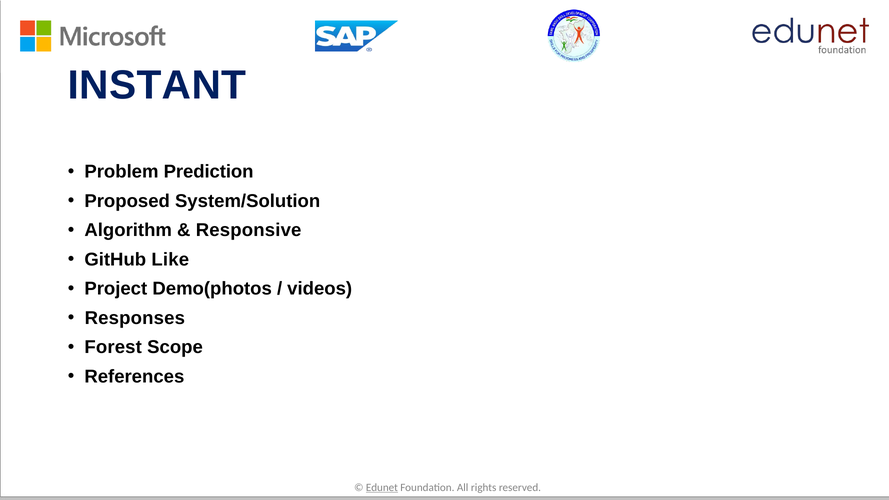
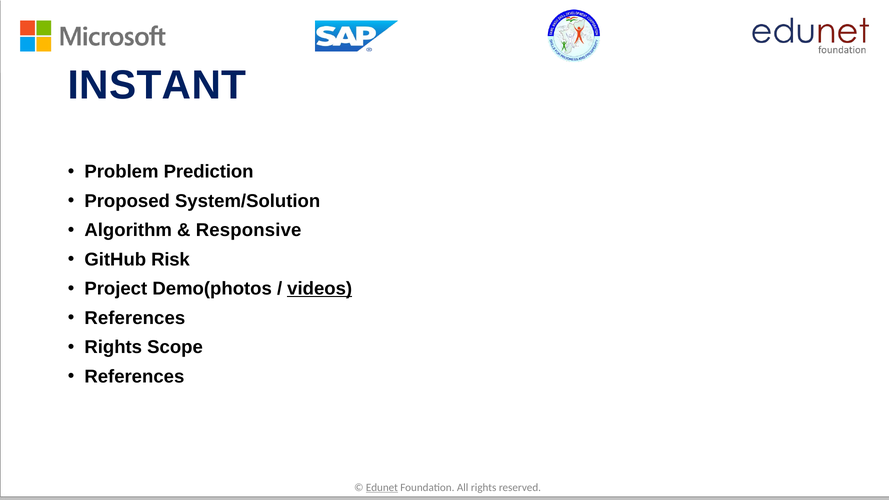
Like: Like -> Risk
videos underline: none -> present
Responses at (135, 318): Responses -> References
Forest at (113, 347): Forest -> Rights
